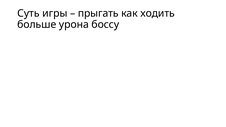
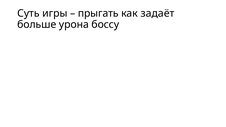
ходить: ходить -> задаёт
